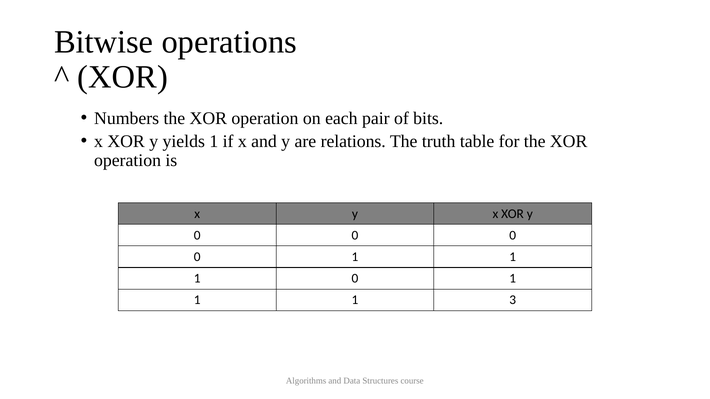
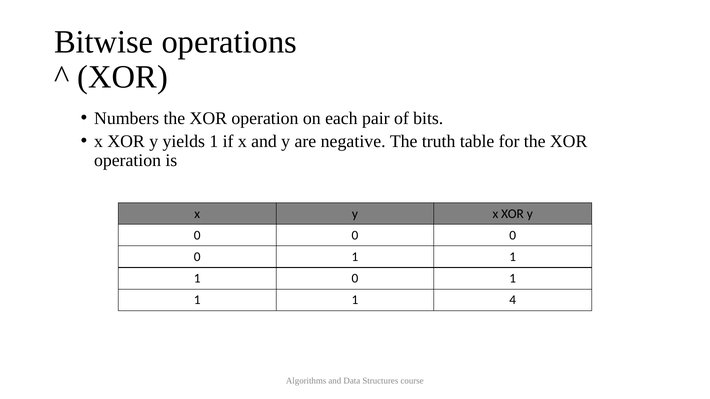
relations: relations -> negative
3: 3 -> 4
